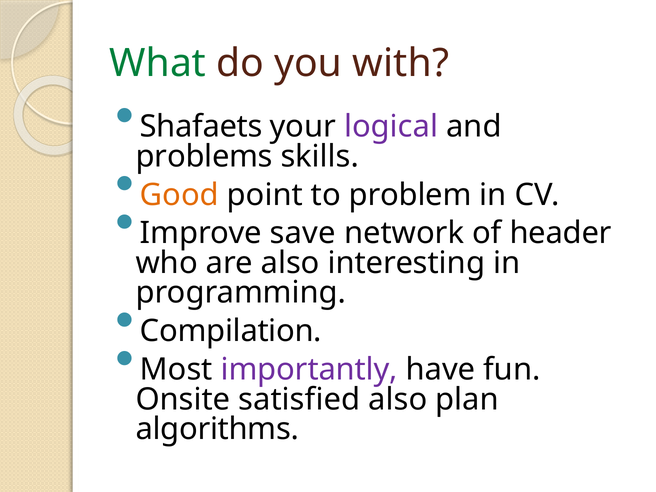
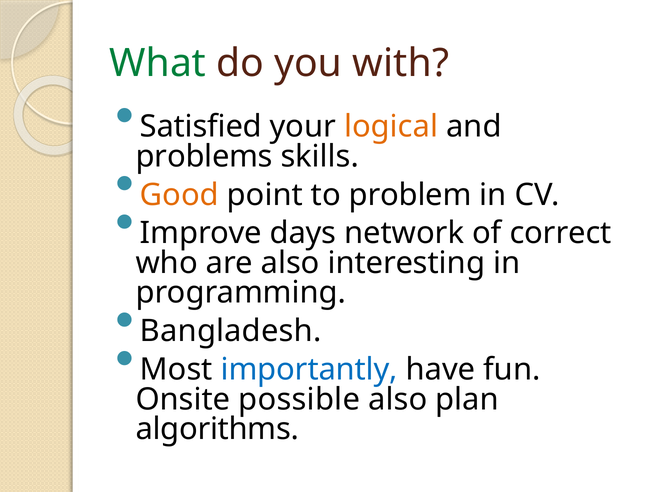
Shafaets: Shafaets -> Satisfied
logical colour: purple -> orange
save: save -> days
header: header -> correct
Compilation: Compilation -> Bangladesh
importantly colour: purple -> blue
satisfied: satisfied -> possible
